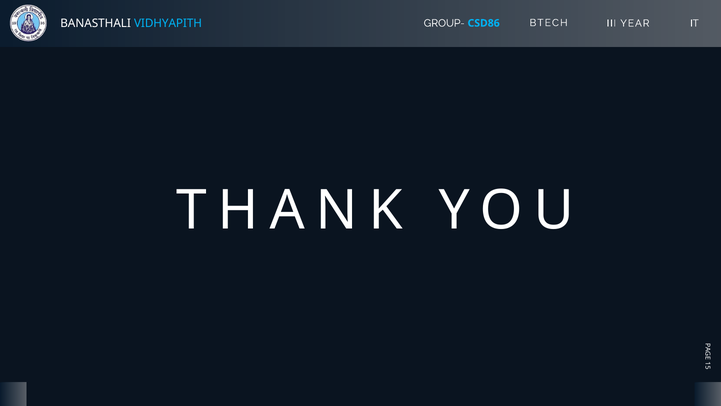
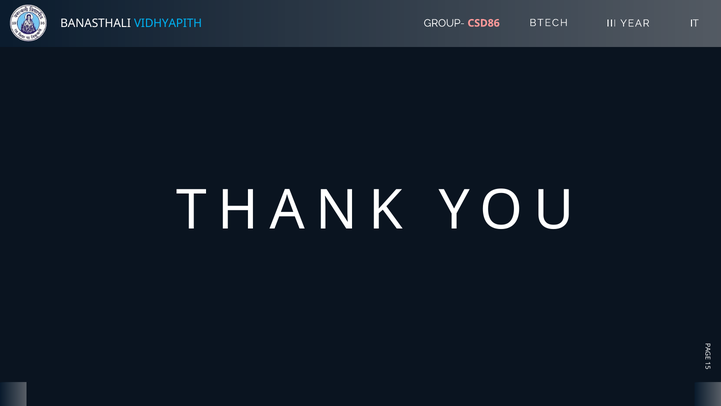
CSD86 colour: light blue -> pink
